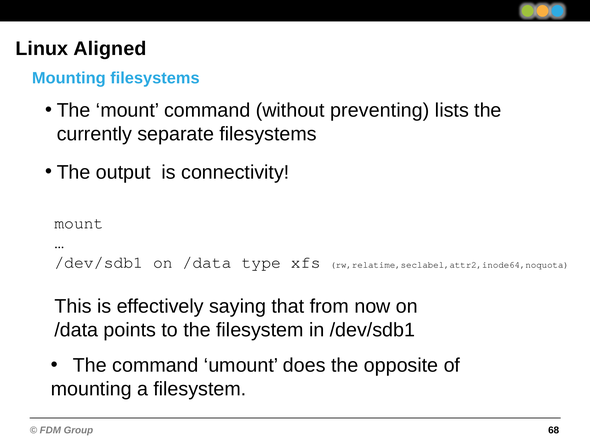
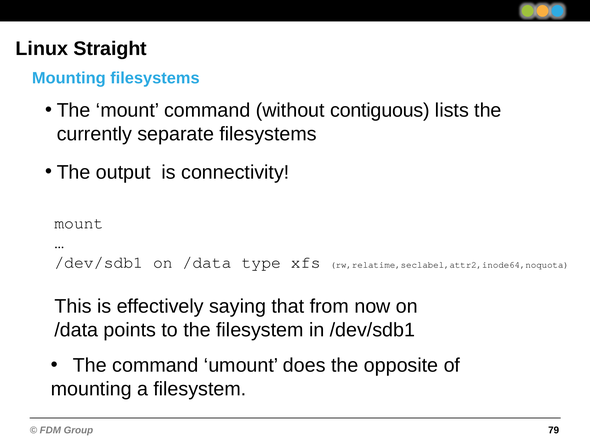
Aligned: Aligned -> Straight
preventing: preventing -> contiguous
68: 68 -> 79
